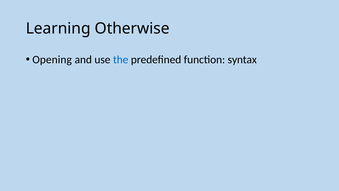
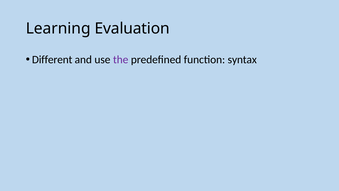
Otherwise: Otherwise -> Evaluation
Opening: Opening -> Different
the colour: blue -> purple
